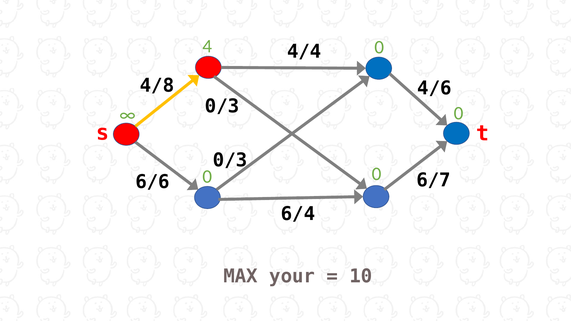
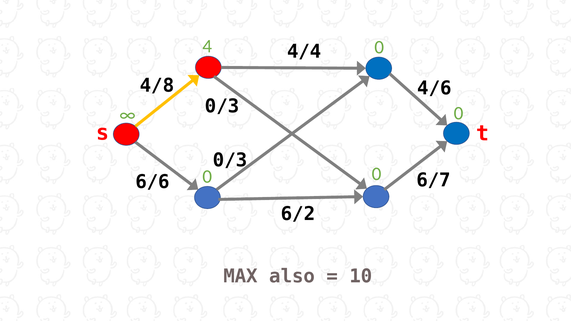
6/4: 6/4 -> 6/2
your: your -> also
